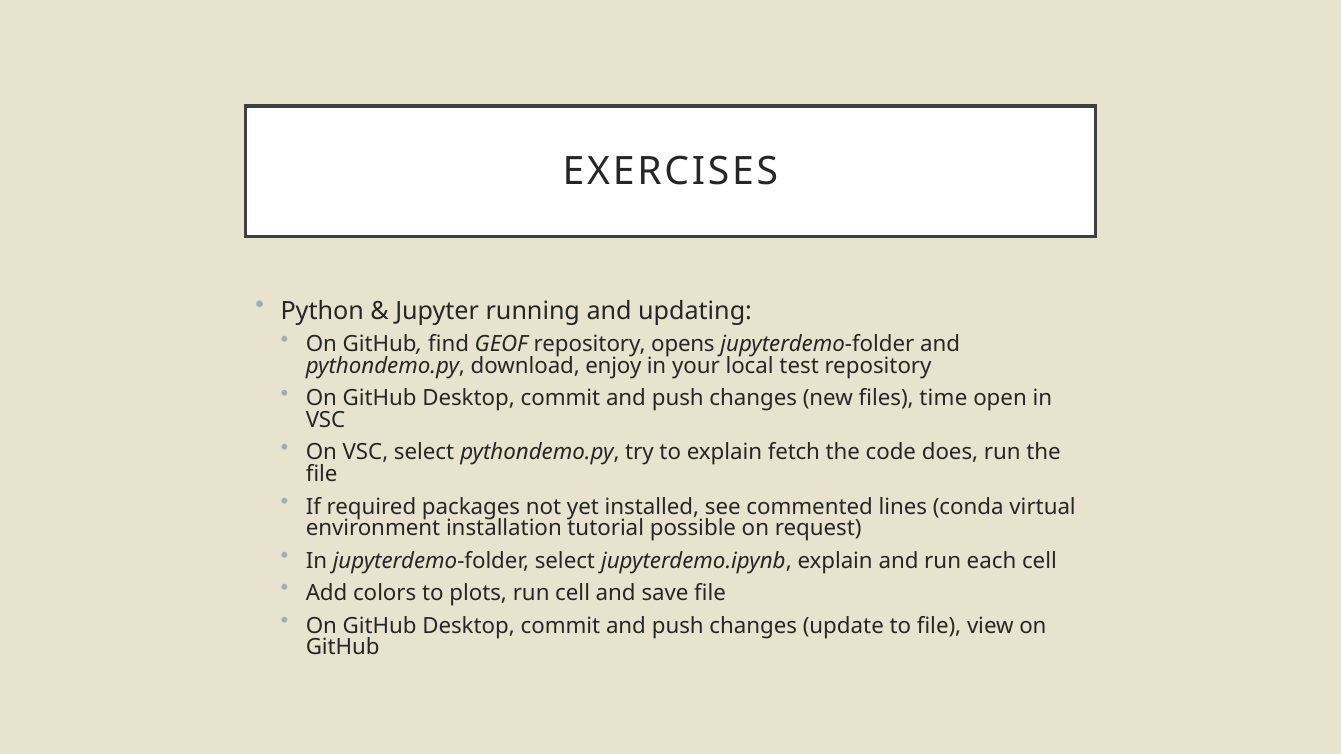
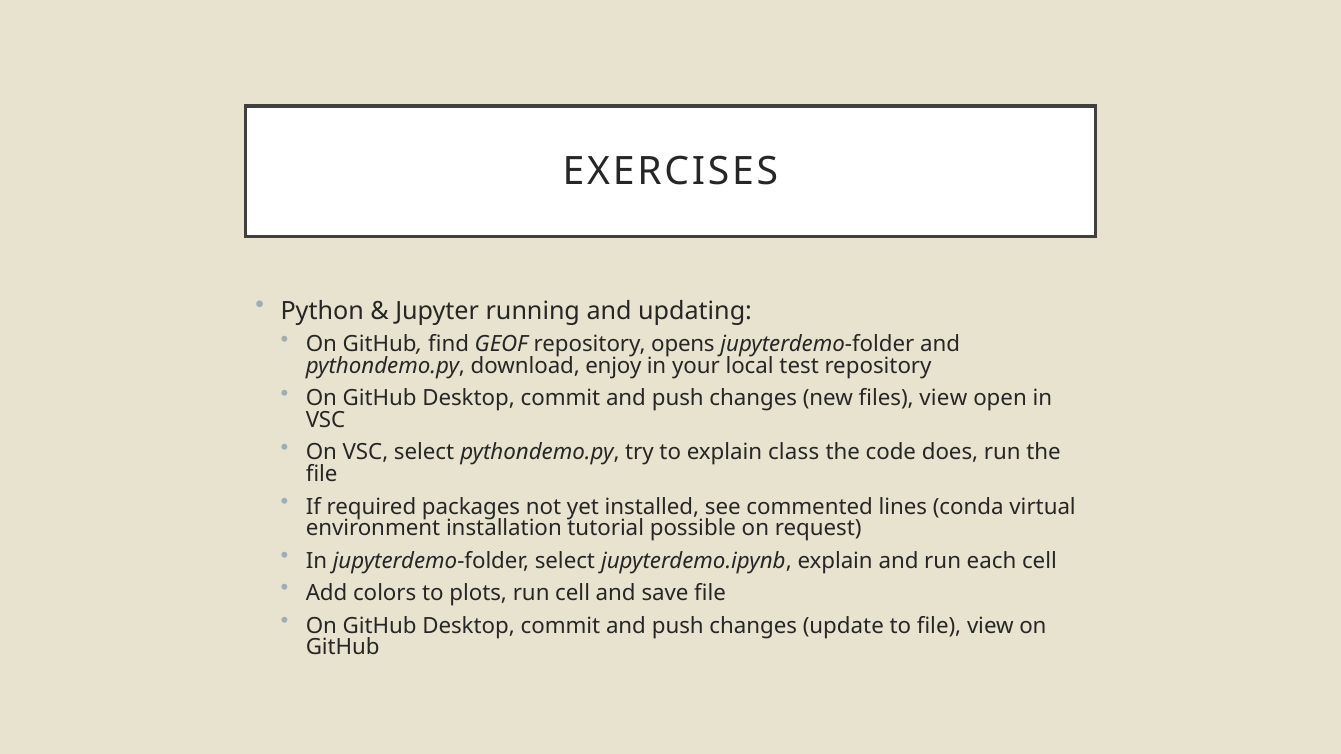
files time: time -> view
fetch: fetch -> class
